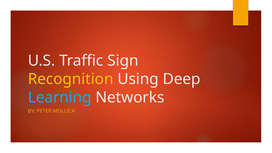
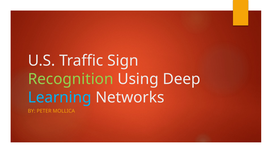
Recognition colour: yellow -> light green
